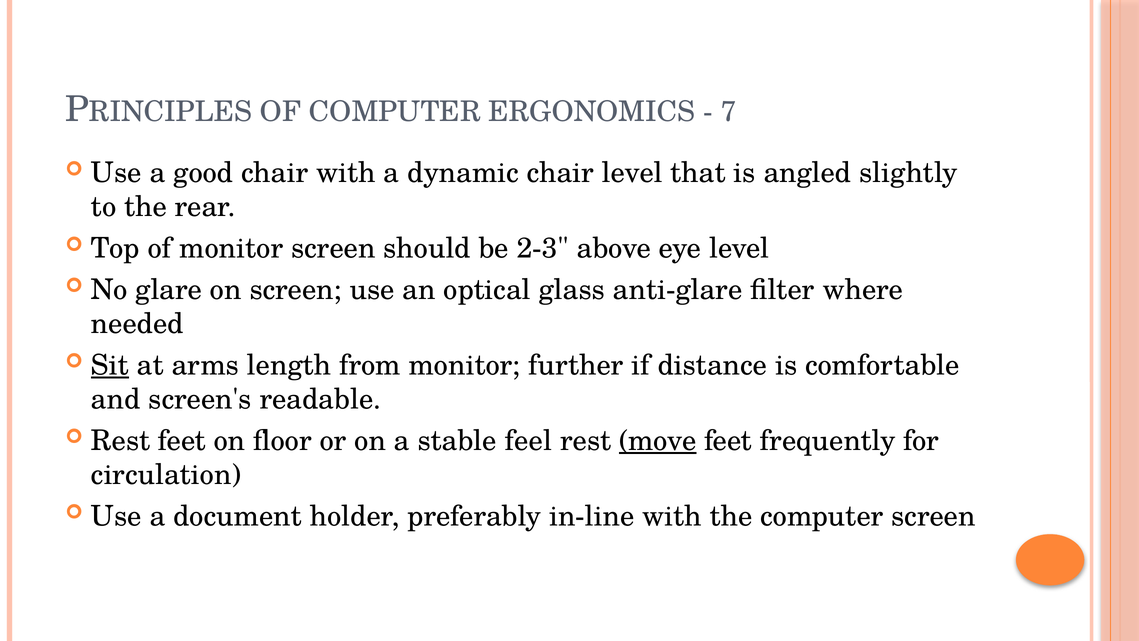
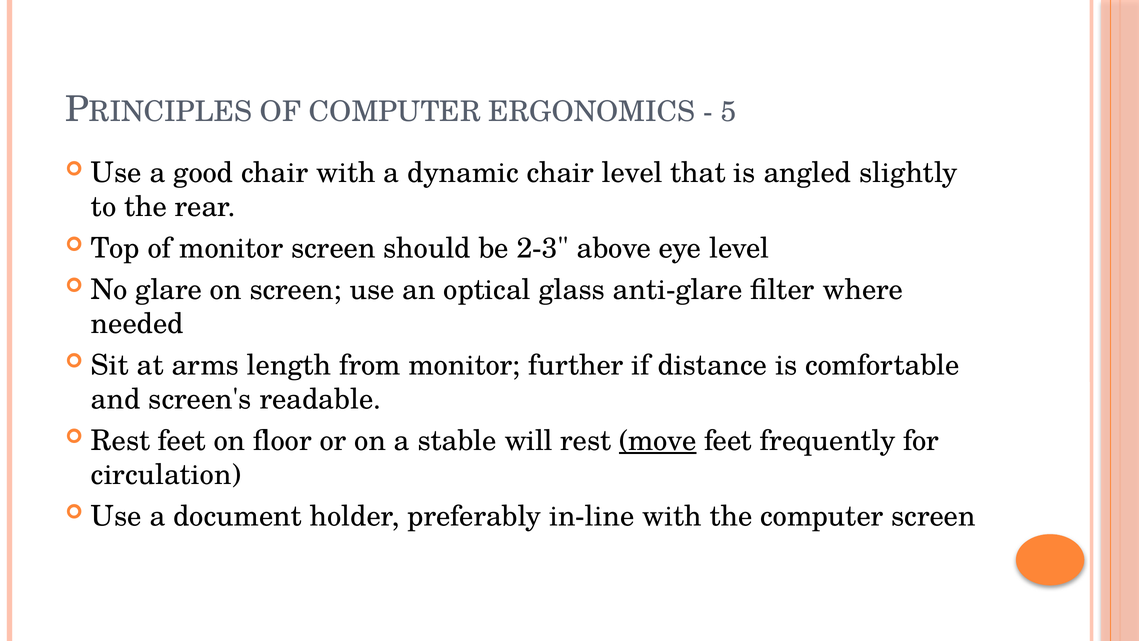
7: 7 -> 5
Sit underline: present -> none
feel: feel -> will
